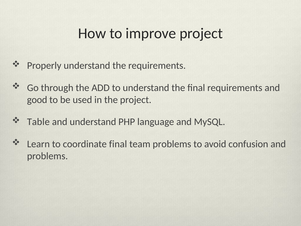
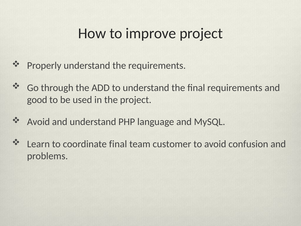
Table at (38, 122): Table -> Avoid
team problems: problems -> customer
